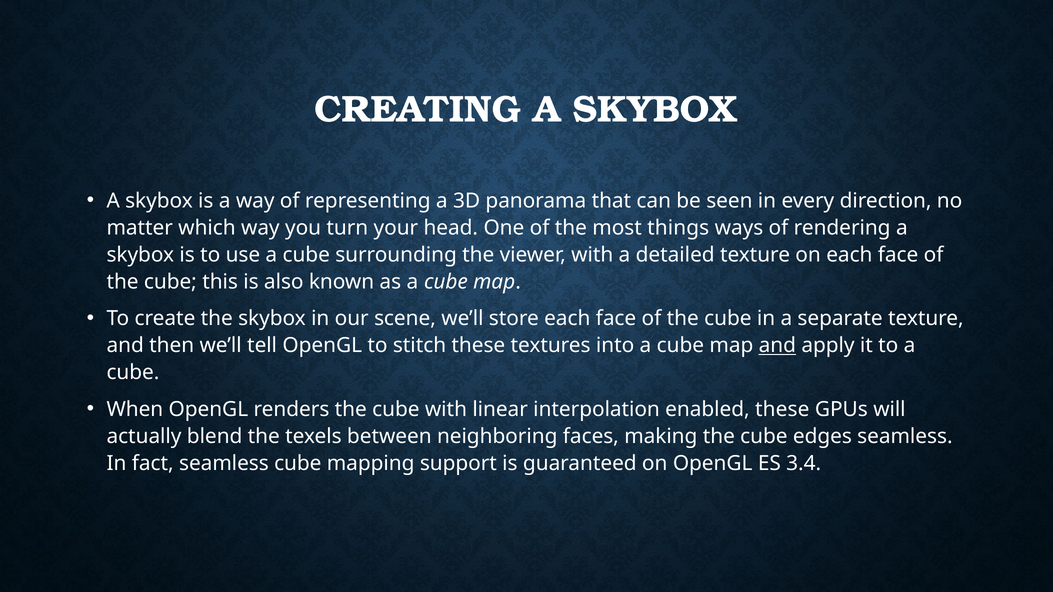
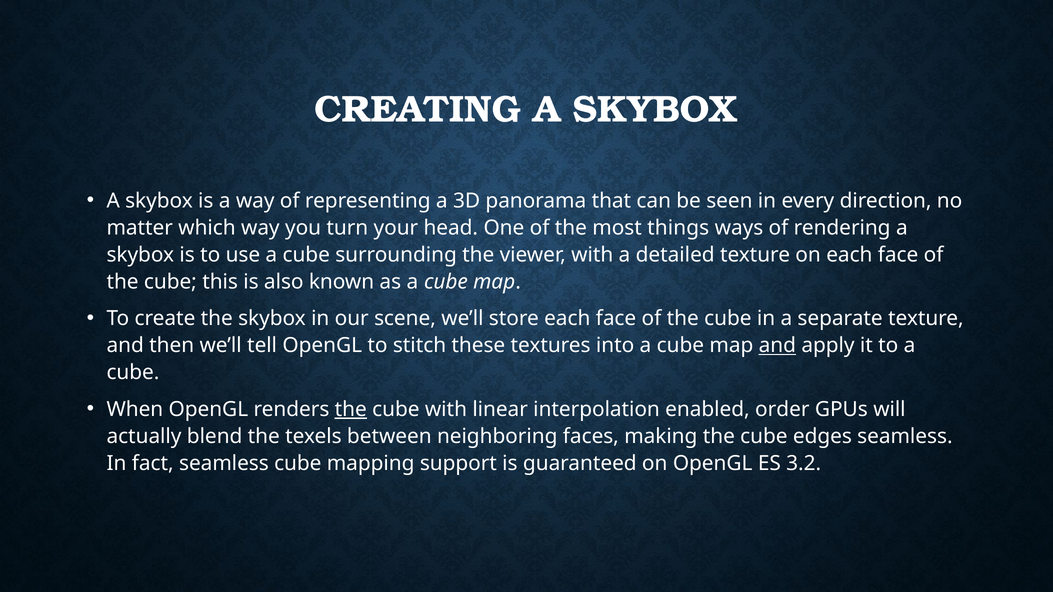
the at (351, 410) underline: none -> present
enabled these: these -> order
3.4: 3.4 -> 3.2
